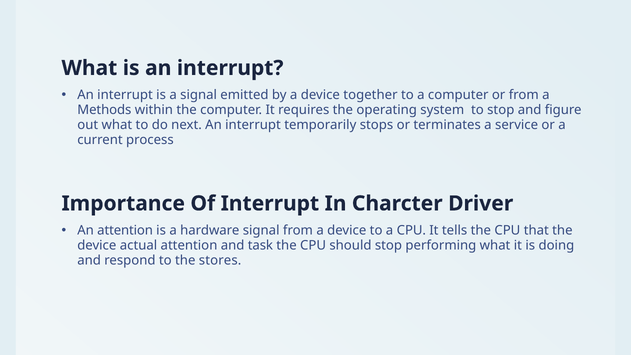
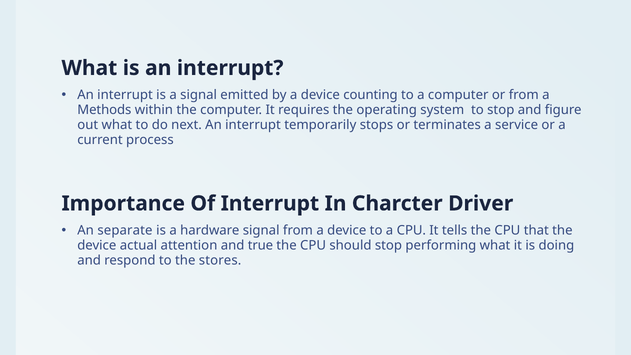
together: together -> counting
An attention: attention -> separate
task: task -> true
